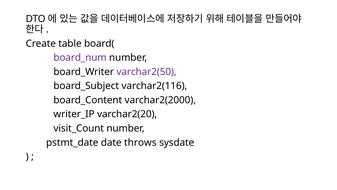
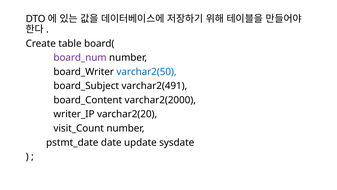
varchar2(50 colour: purple -> blue
varchar2(116: varchar2(116 -> varchar2(491
throws: throws -> update
